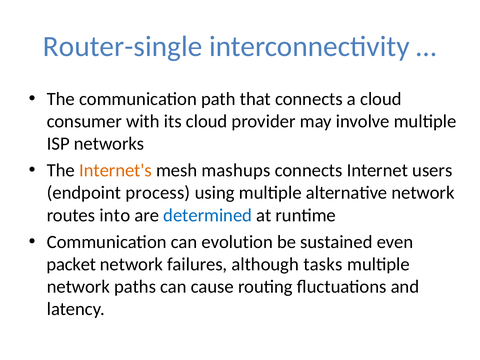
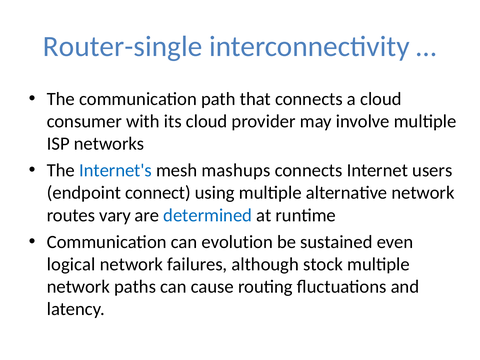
Internet's colour: orange -> blue
process: process -> connect
into: into -> vary
packet: packet -> logical
tasks: tasks -> stock
